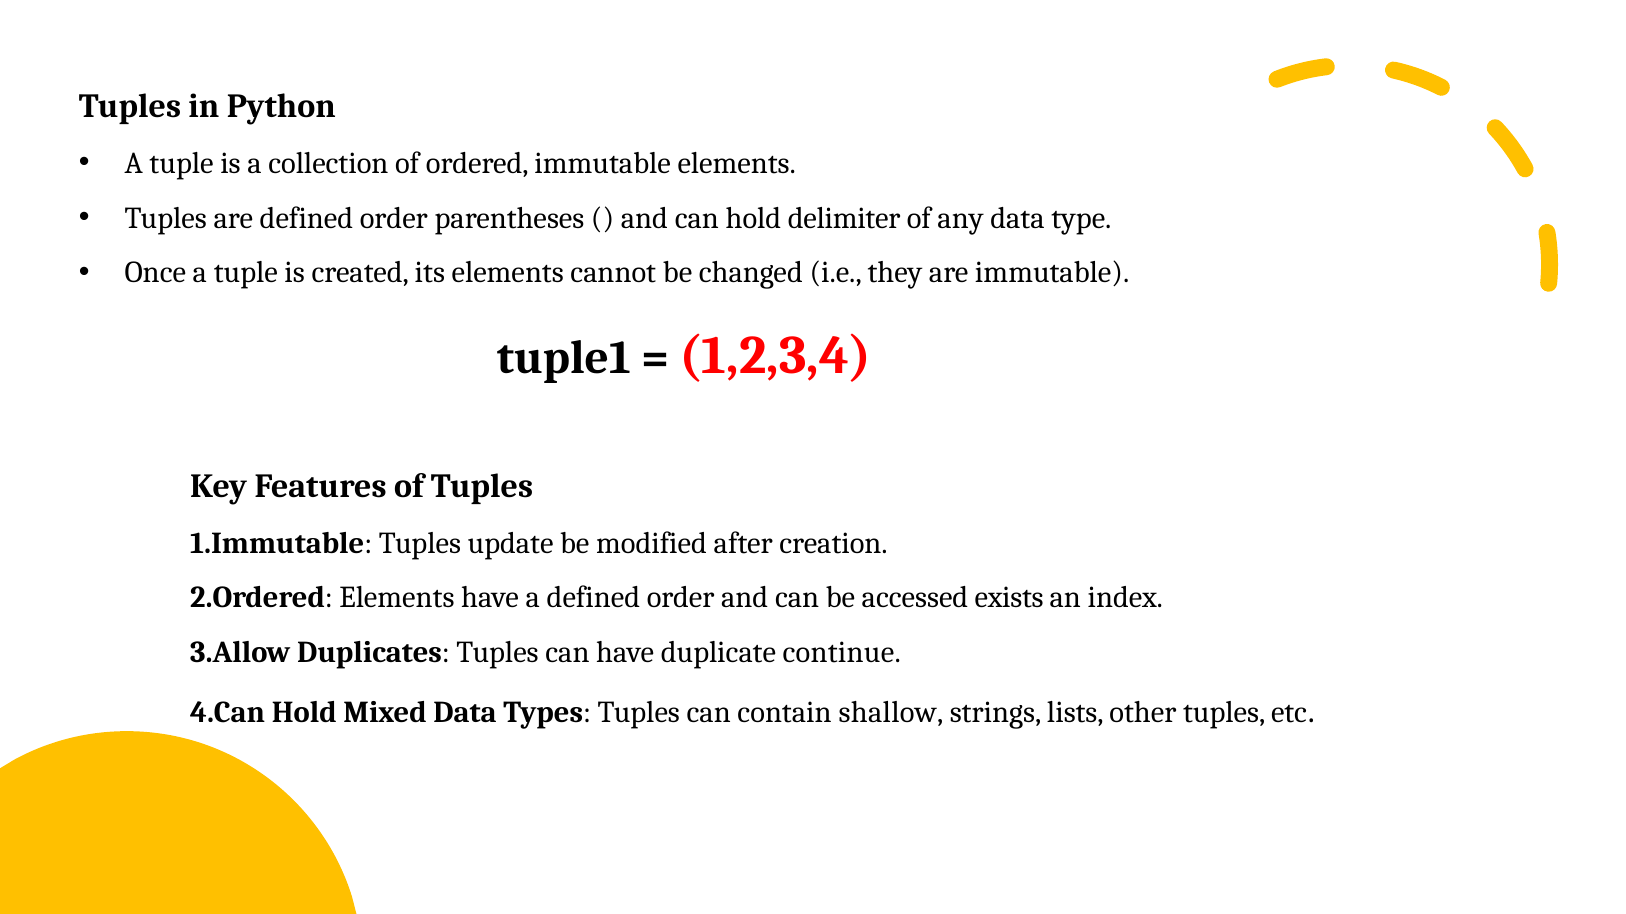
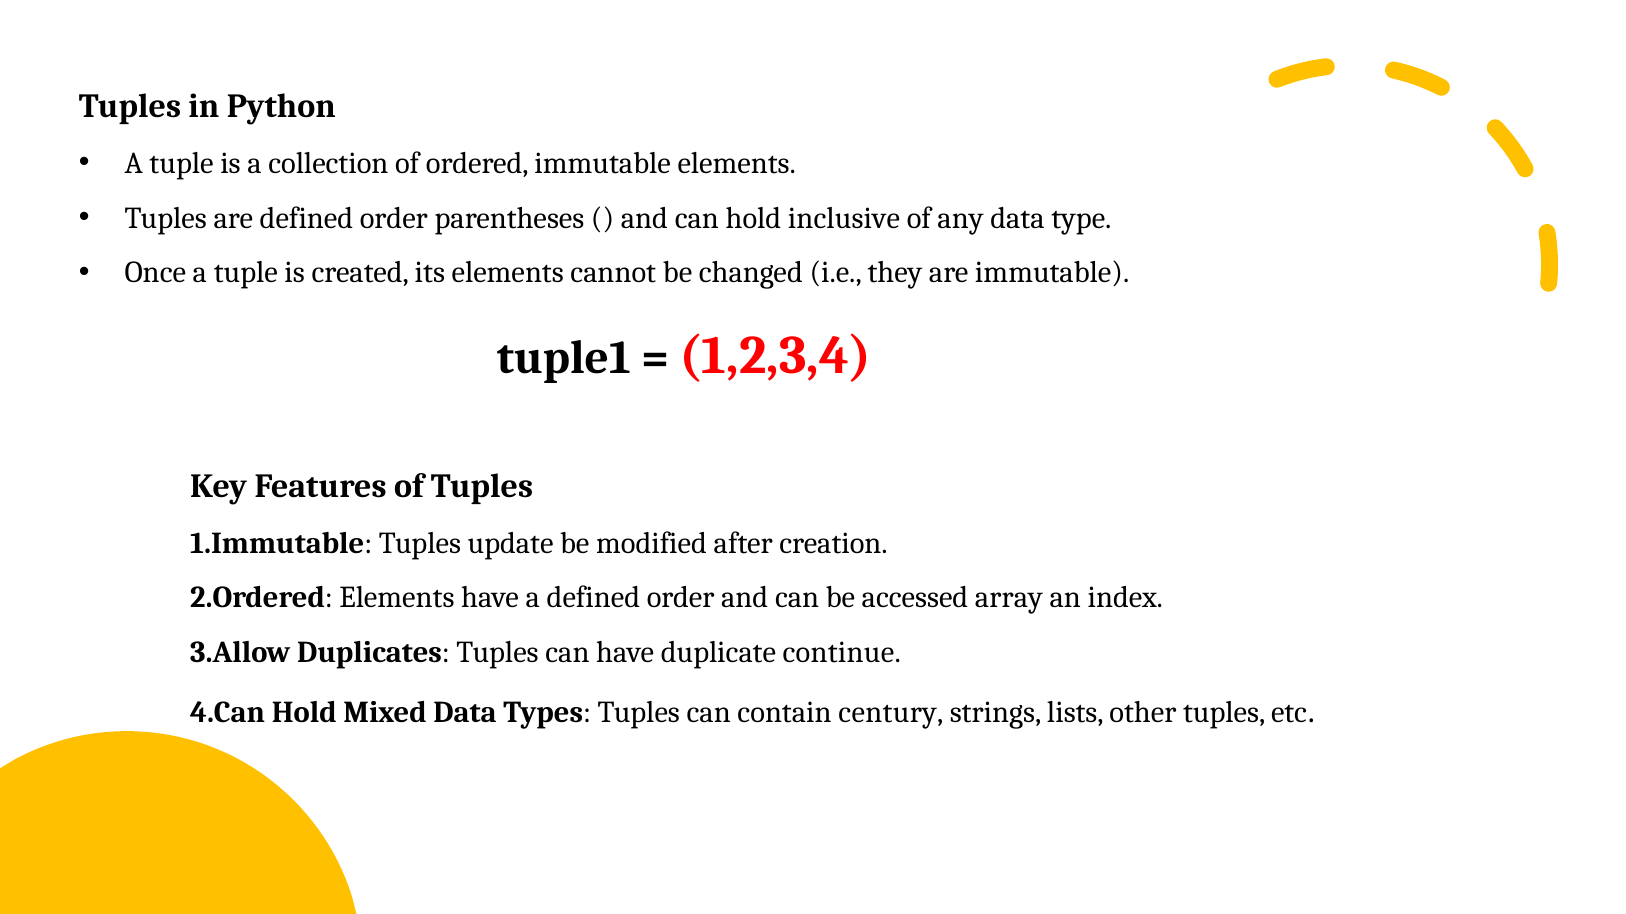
delimiter: delimiter -> inclusive
exists: exists -> array
shallow: shallow -> century
